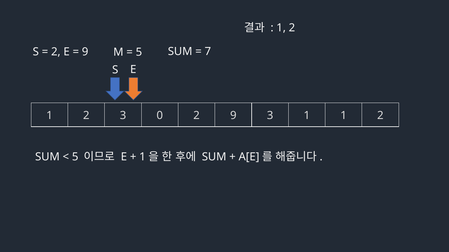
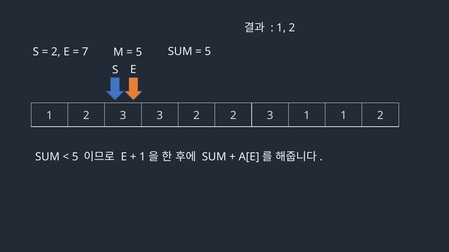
7 at (208, 51): 7 -> 5
9 at (85, 52): 9 -> 7
3 0: 0 -> 3
2 9: 9 -> 2
